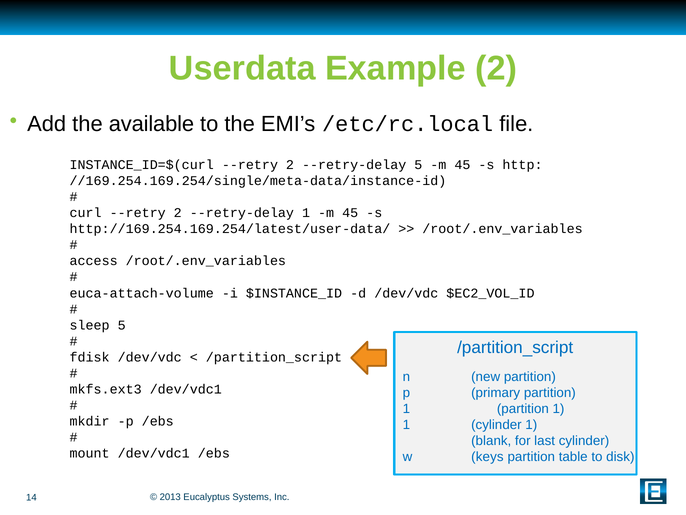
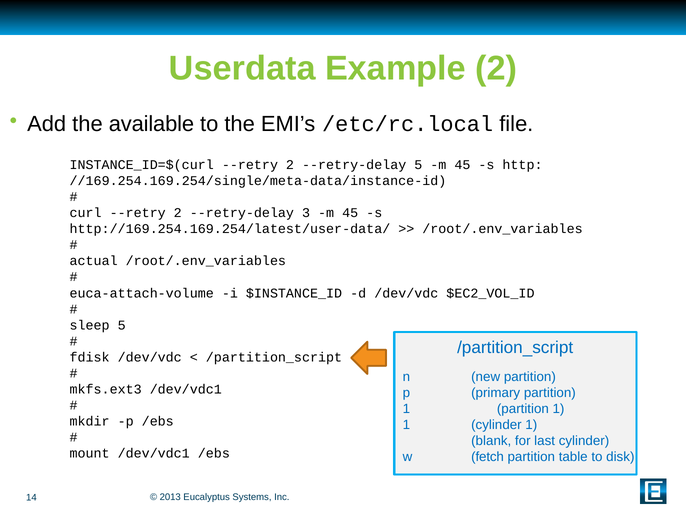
--retry-delay 1: 1 -> 3
access: access -> actual
keys: keys -> fetch
